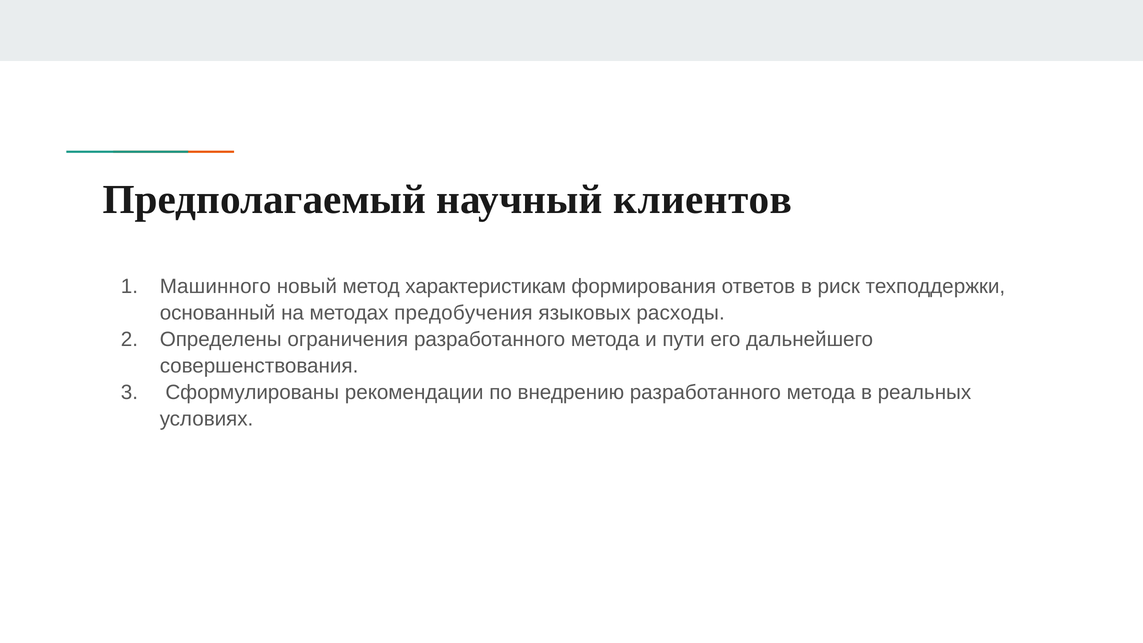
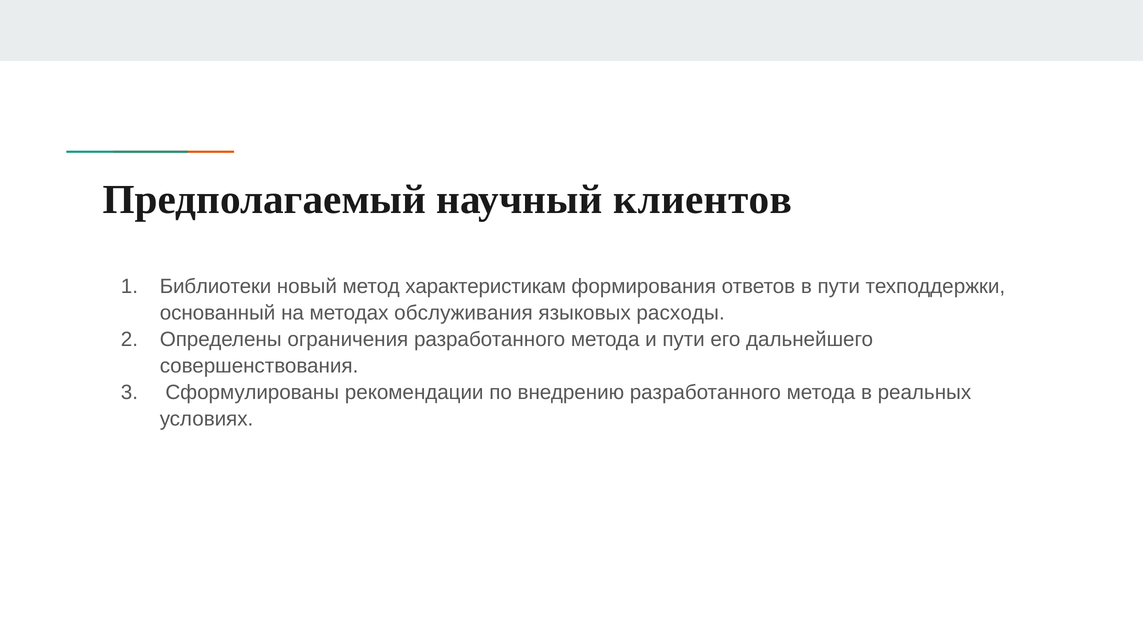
Машинного: Машинного -> Библиотеки
в риск: риск -> пути
предобучения: предобучения -> обслуживания
